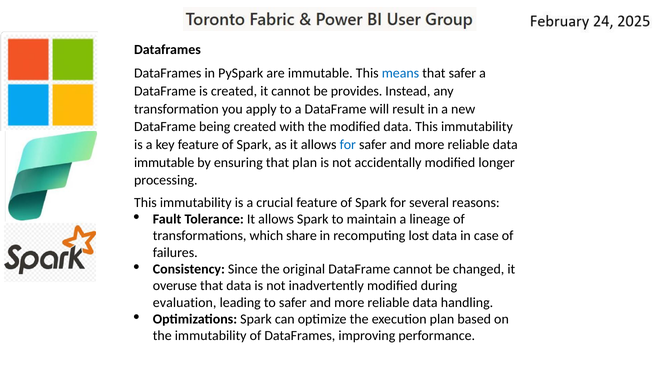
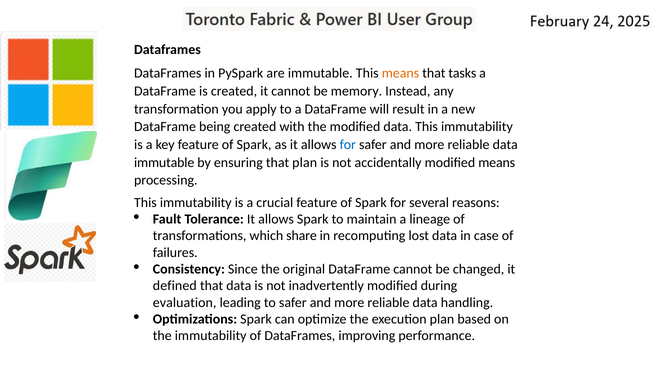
means at (400, 73) colour: blue -> orange
that safer: safer -> tasks
provides: provides -> memory
modified longer: longer -> means
overuse: overuse -> defined
